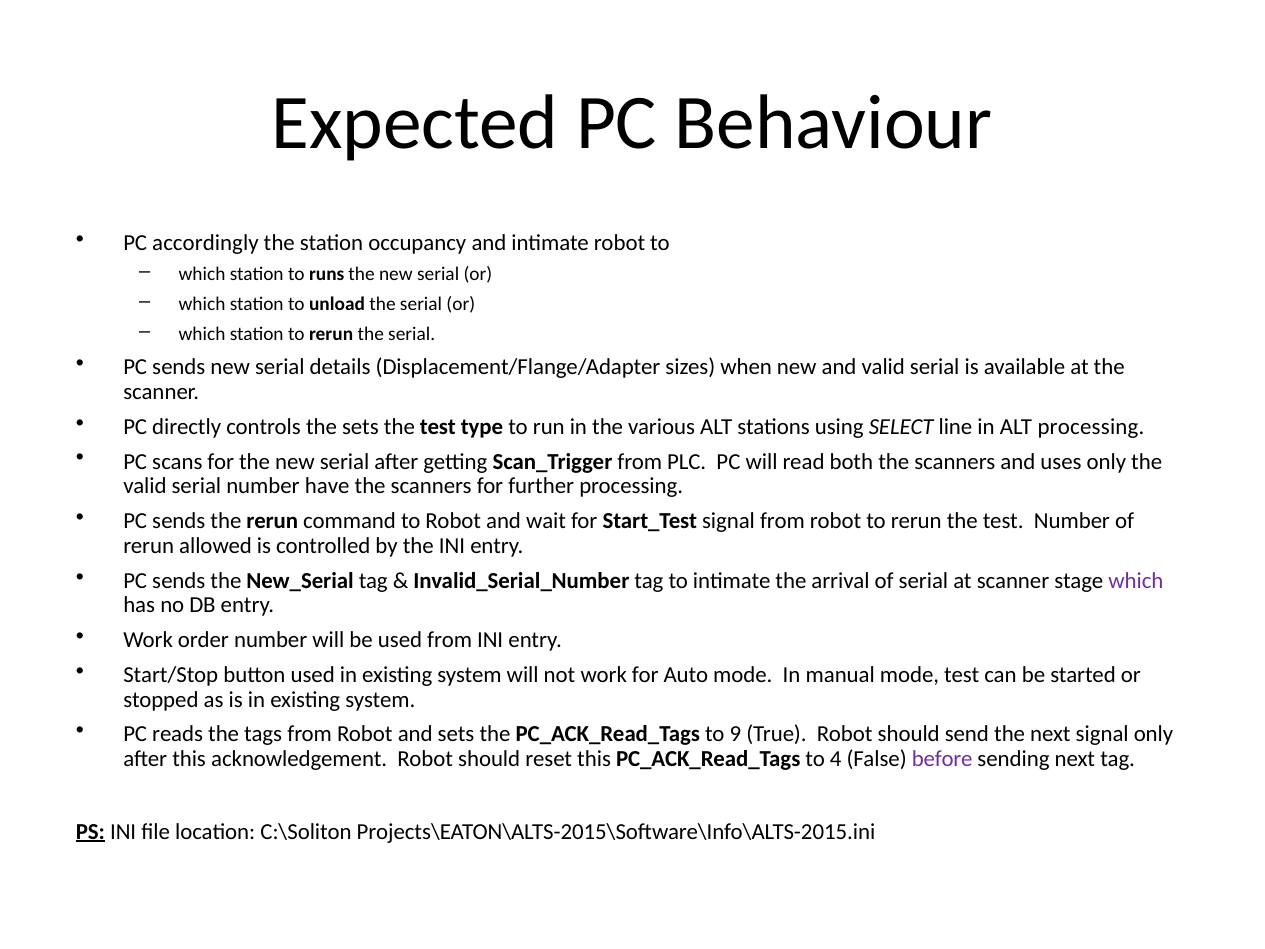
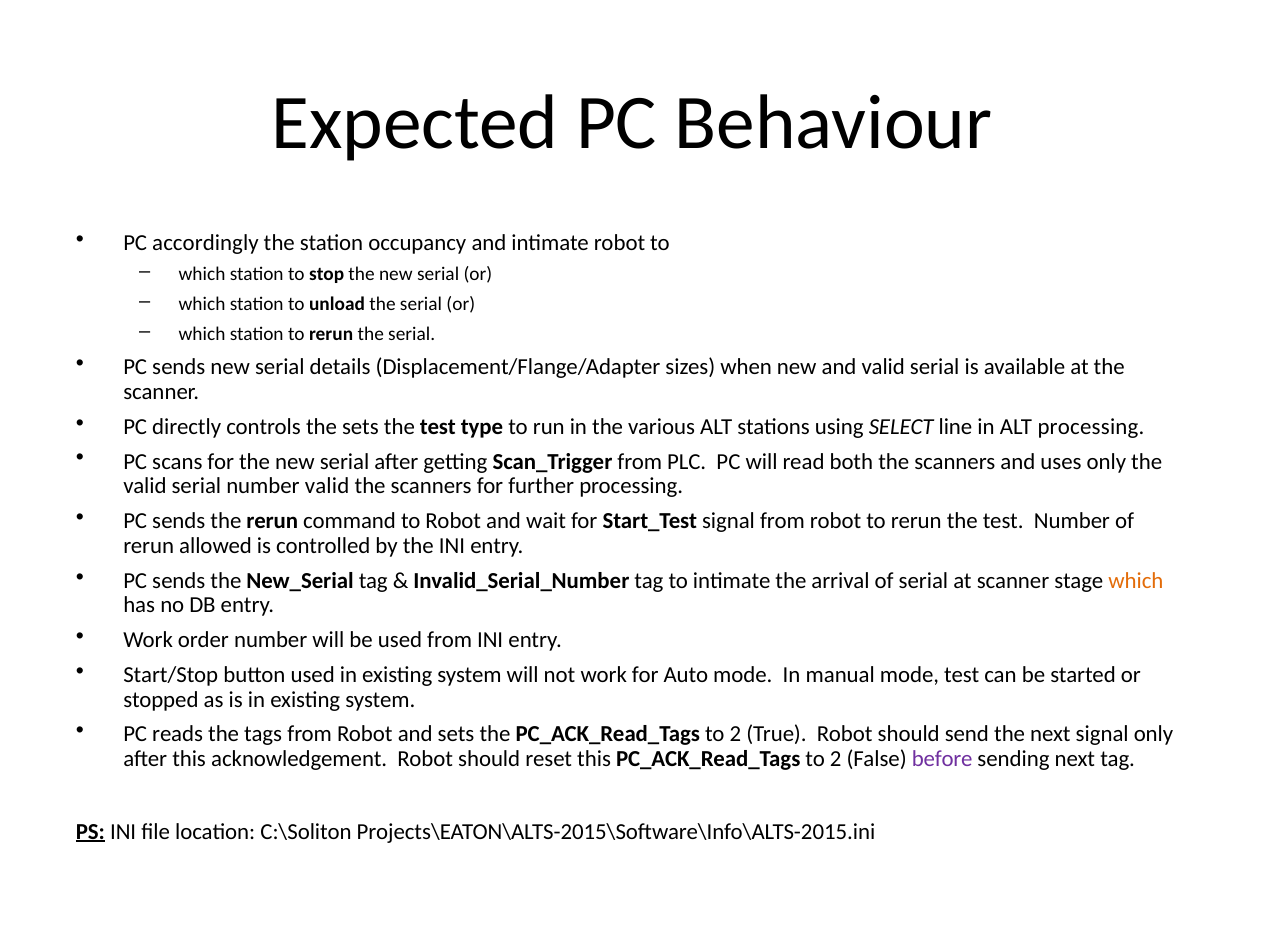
runs: runs -> stop
number have: have -> valid
which at (1136, 580) colour: purple -> orange
the PC_ACK_Read_Tags to 9: 9 -> 2
this PC_ACK_Read_Tags to 4: 4 -> 2
